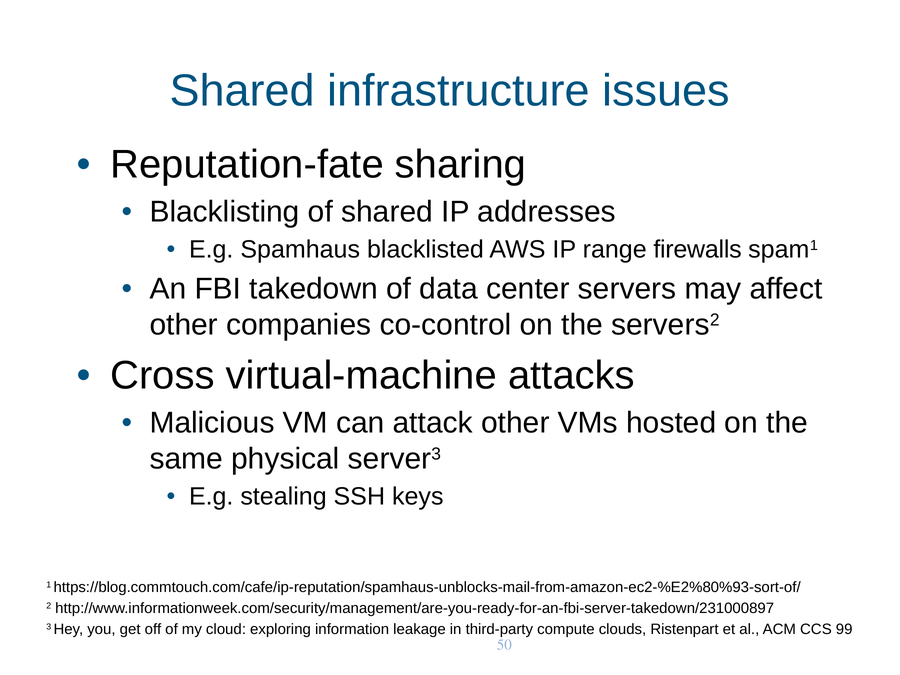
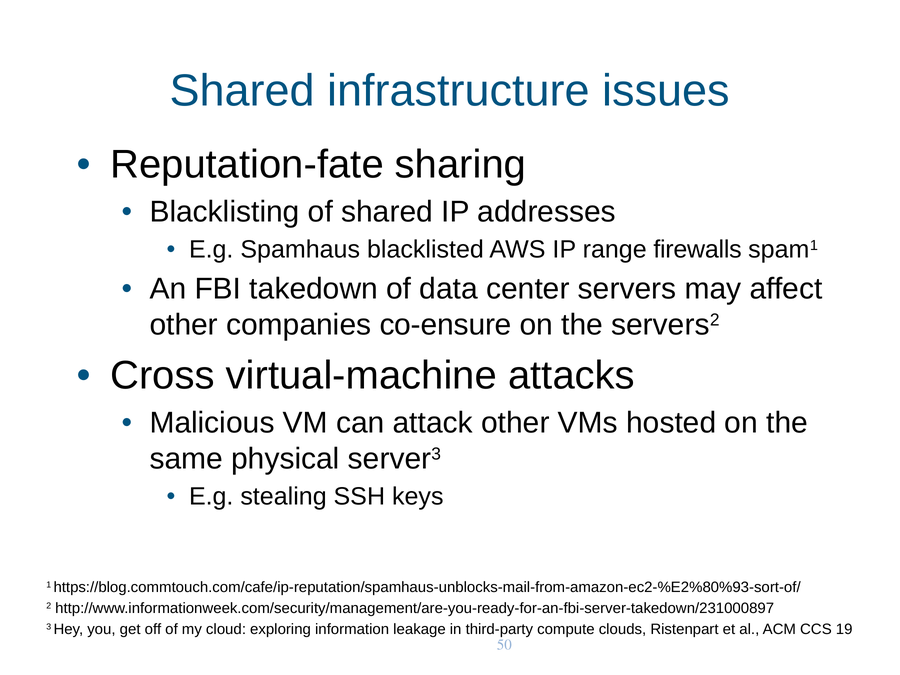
co-control: co-control -> co-ensure
99: 99 -> 19
